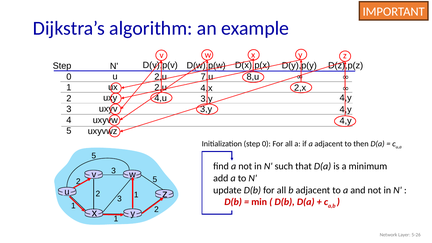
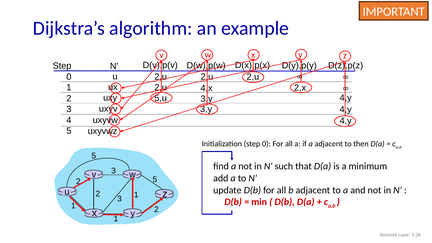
7,u at (207, 77): 7,u -> 2,u
8,u at (253, 77): 8,u -> 2,u
4,u: 4,u -> 5,u
